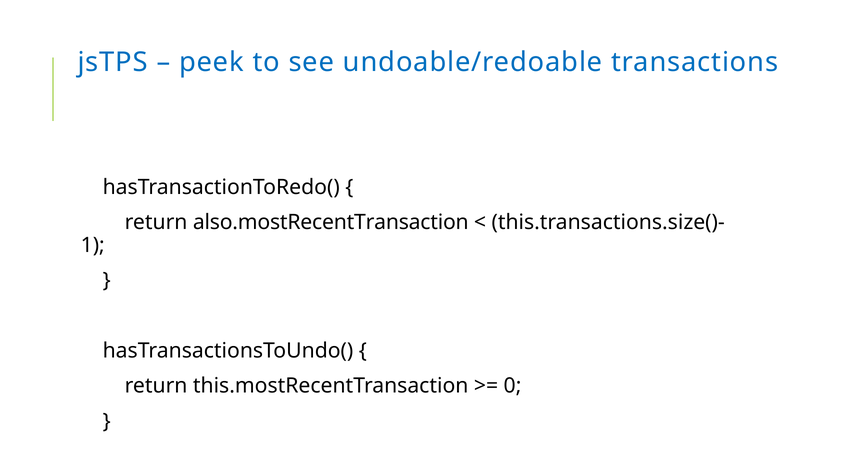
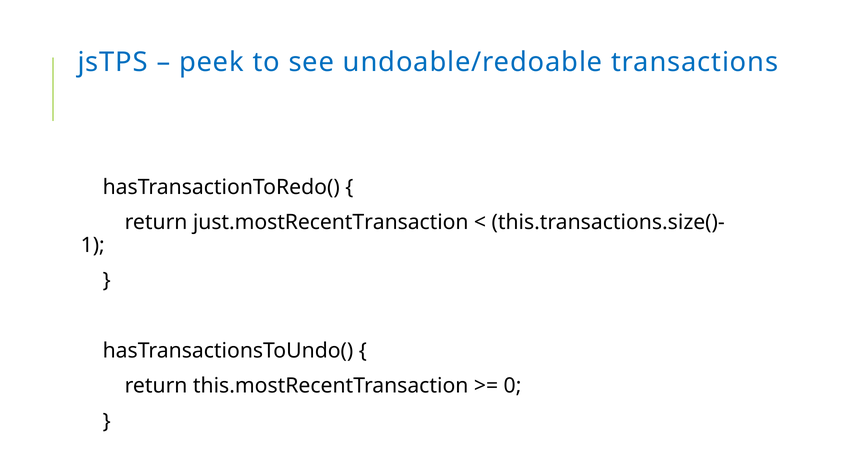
also.mostRecentTransaction: also.mostRecentTransaction -> just.mostRecentTransaction
